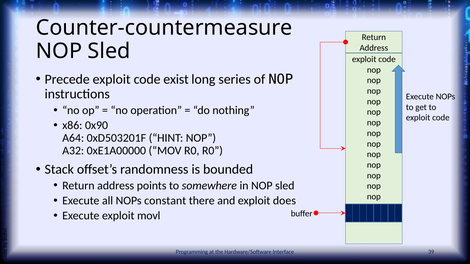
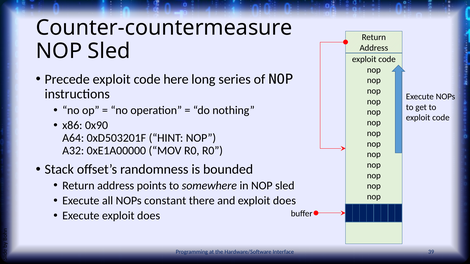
exist: exist -> here
Execute exploit movl: movl -> does
